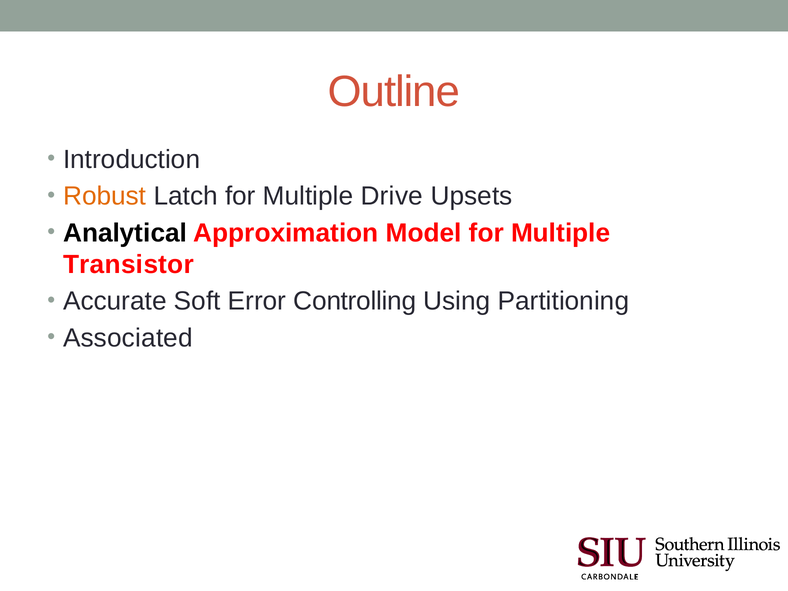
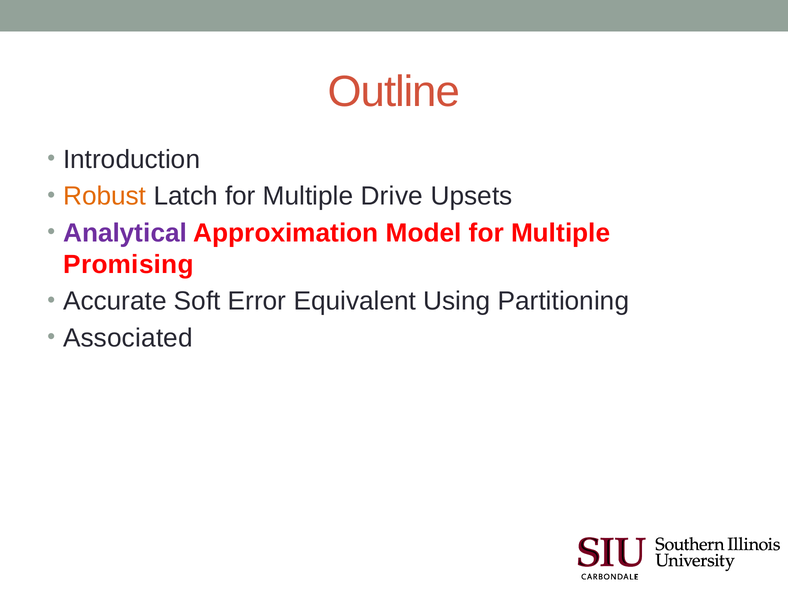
Analytical colour: black -> purple
Transistor: Transistor -> Promising
Controlling: Controlling -> Equivalent
